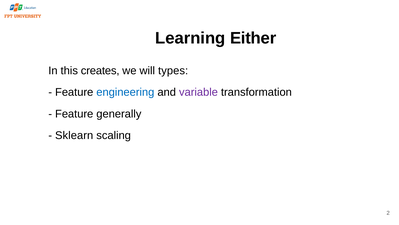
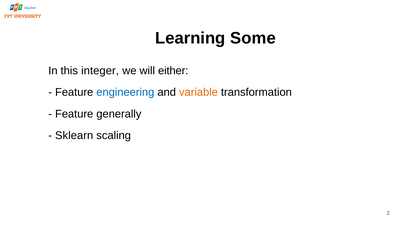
Either: Either -> Some
creates: creates -> integer
types: types -> either
variable colour: purple -> orange
